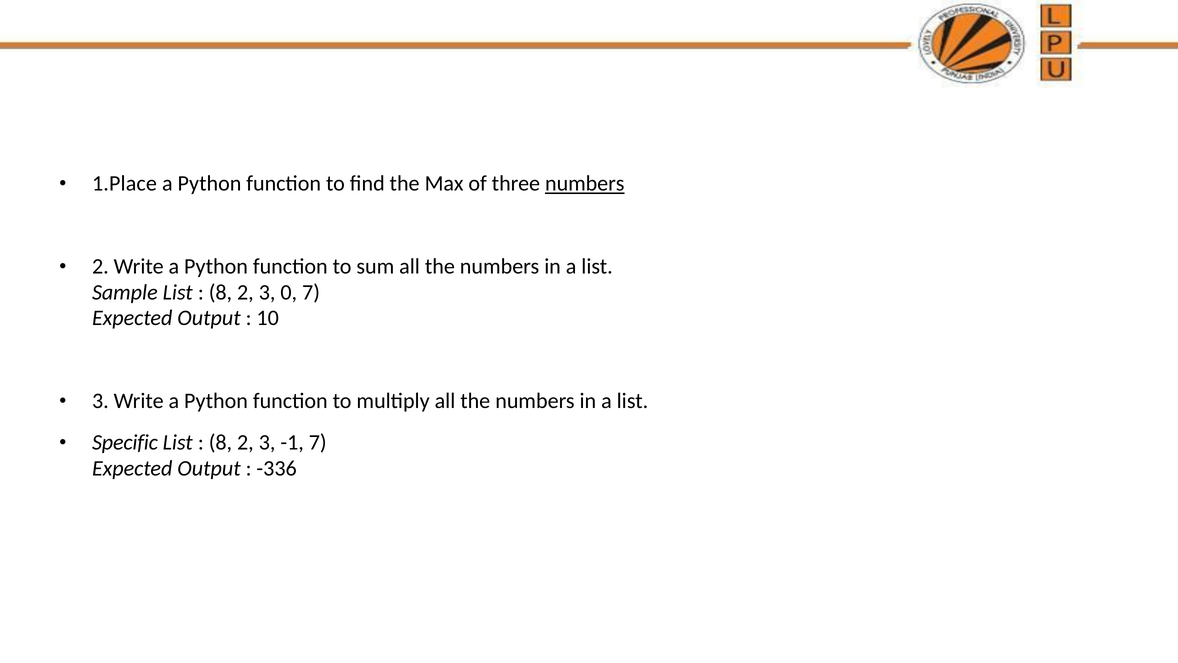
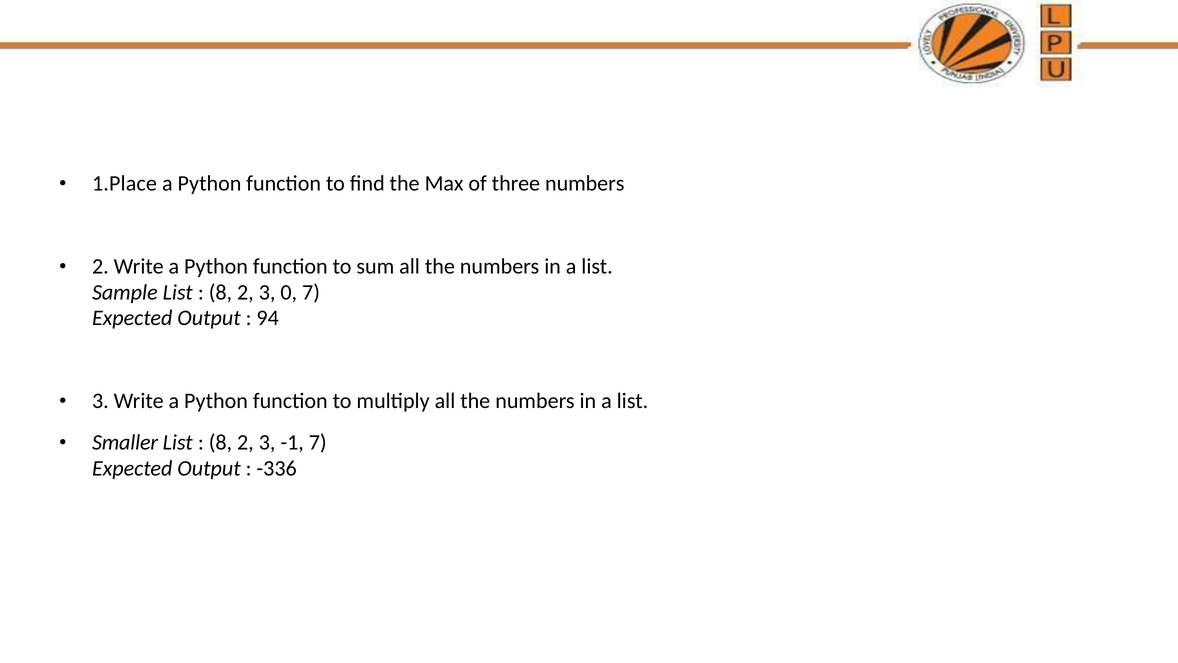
numbers at (585, 184) underline: present -> none
10: 10 -> 94
Specific: Specific -> Smaller
